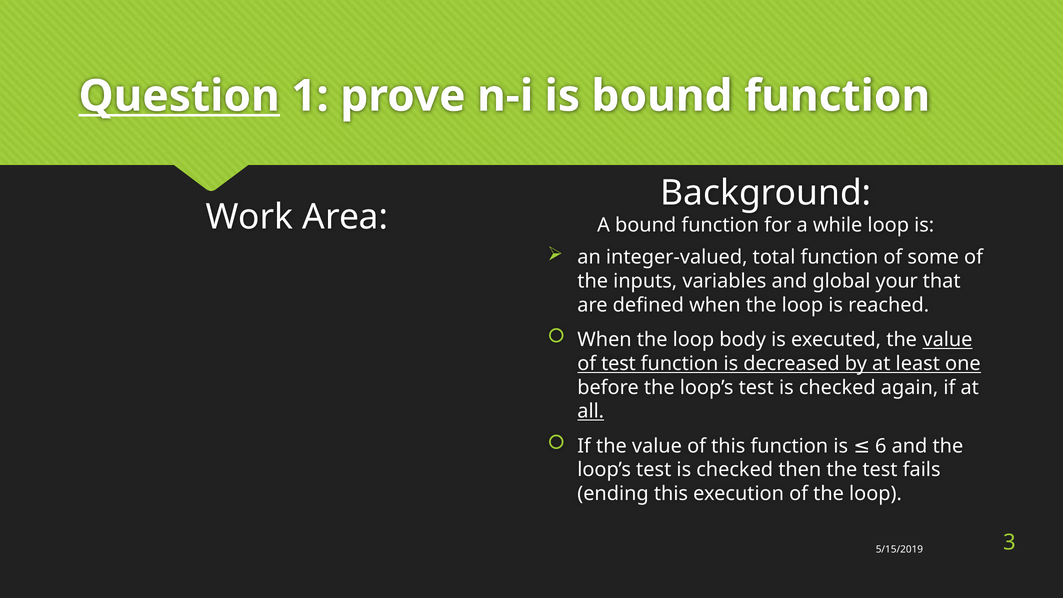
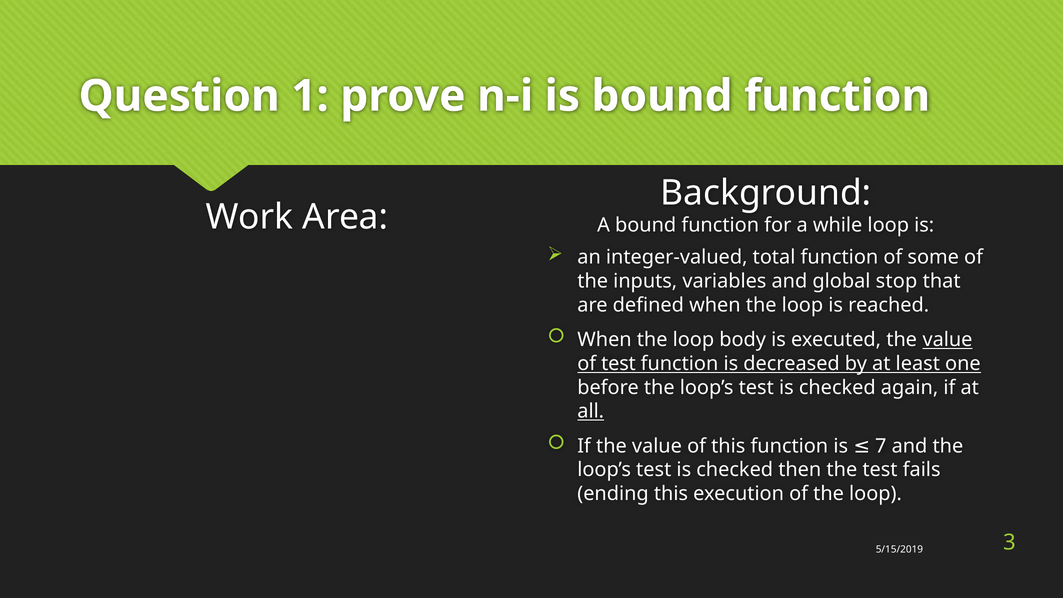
Question underline: present -> none
your: your -> stop
6: 6 -> 7
